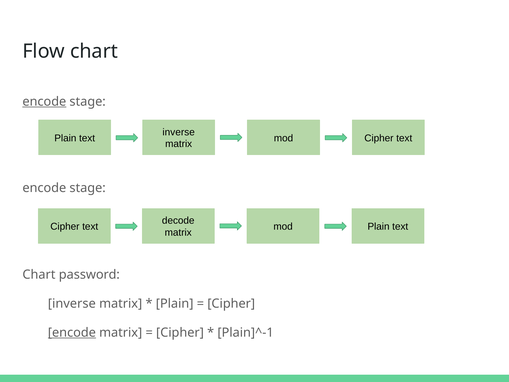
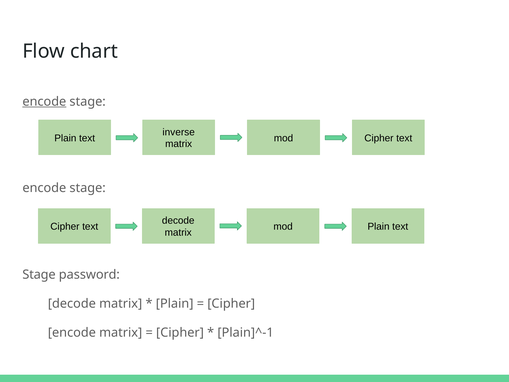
Chart at (39, 275): Chart -> Stage
inverse at (72, 303): inverse -> decode
encode at (72, 332) underline: present -> none
